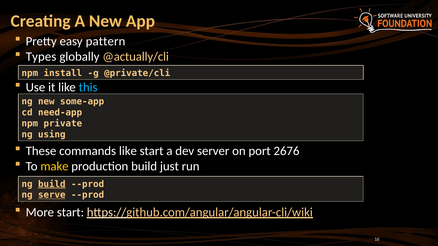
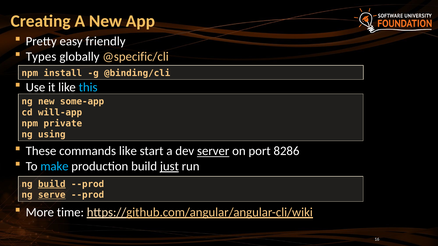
pattern: pattern -> friendly
@actually/cli: @actually/cli -> @specific/cli
@private/cli: @private/cli -> @binding/cli
need-app: need-app -> will-app
server underline: none -> present
2676: 2676 -> 8286
make colour: yellow -> light blue
just underline: none -> present
More start: start -> time
